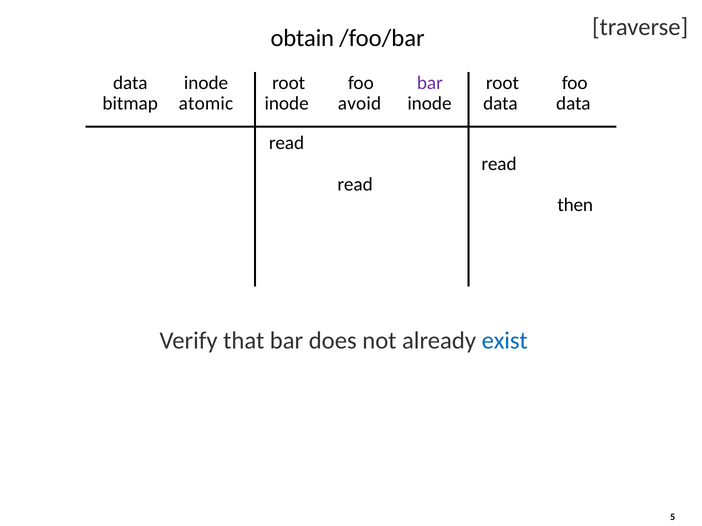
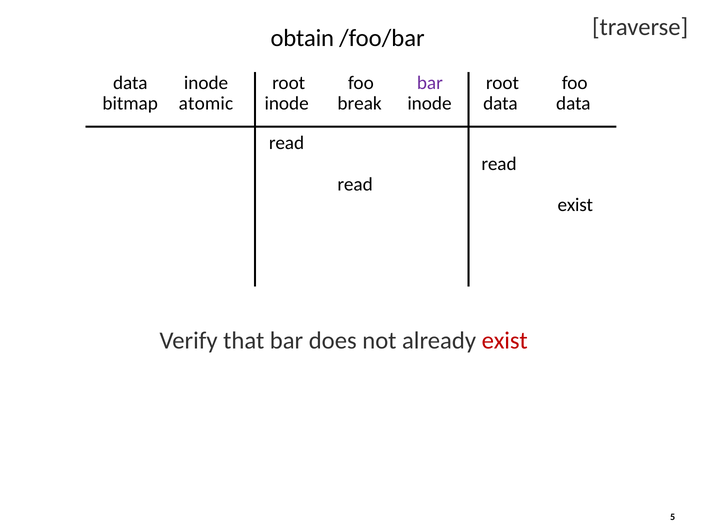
avoid: avoid -> break
then at (575, 205): then -> exist
exist at (505, 341) colour: blue -> red
